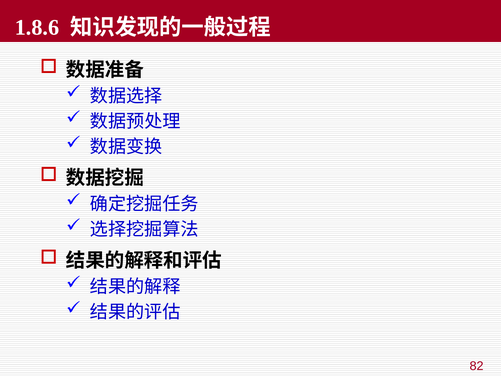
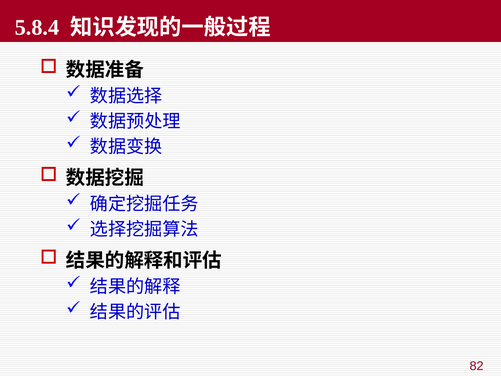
1.8.6: 1.8.6 -> 5.8.4
